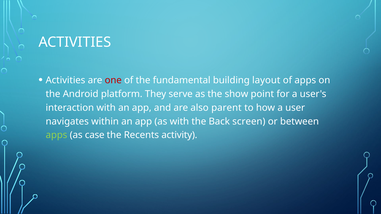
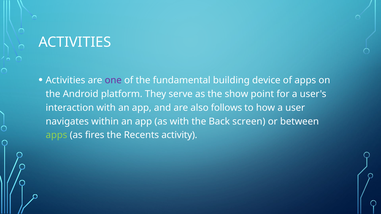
one colour: red -> purple
layout: layout -> device
parent: parent -> follows
case: case -> fires
